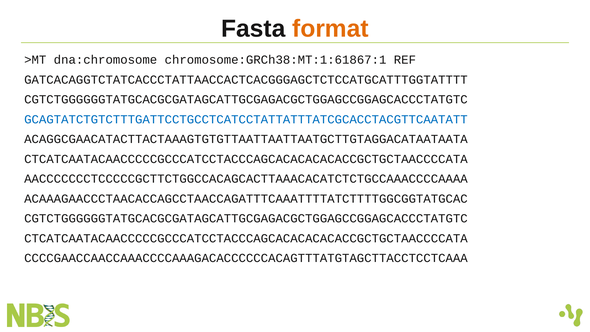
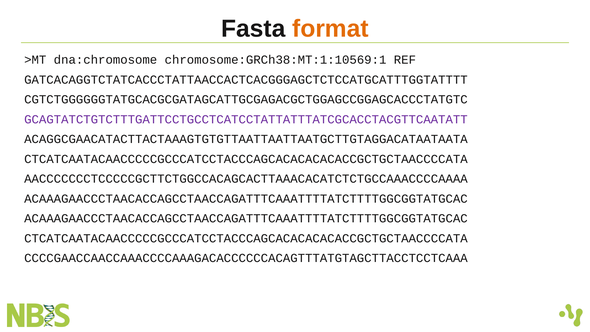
chromosome:GRCh38:MT:1:61867:1: chromosome:GRCh38:MT:1:61867:1 -> chromosome:GRCh38:MT:1:10569:1
GCAGTATCTGTCTTTGATTCCTGCCTCATCCTATTATTTATCGCACCTACGTTCAATATT colour: blue -> purple
CGTCTGGGGGGTATGCACGCGATAGCATTGCGAGACGCTGGAGCCGGAGCACCCTATGTC at (246, 219): CGTCTGGGGGGTATGCACGCGATAGCATTGCGAGACGCTGGAGCCGGAGCACCCTATGTC -> ACAAAGAACCCTAACACCAGCCTAACCAGATTTCAAATTTTATCTTTTGGCGGTATGCAC
